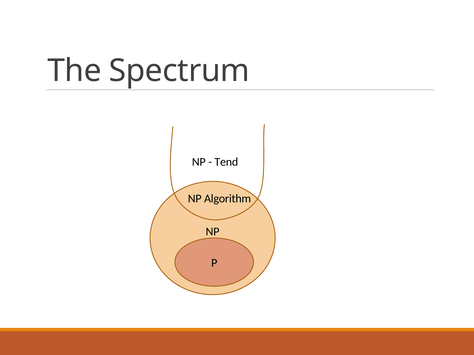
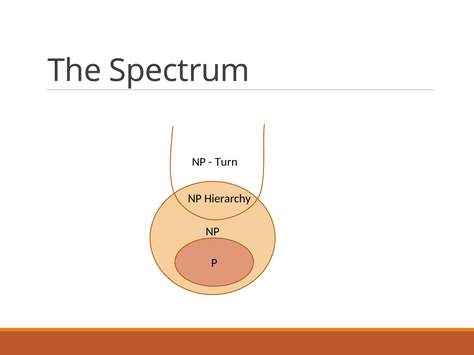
Tend: Tend -> Turn
Algorithm: Algorithm -> Hierarchy
